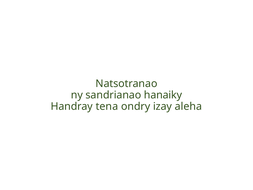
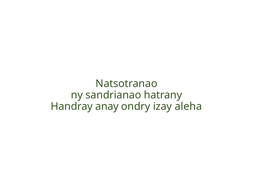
hanaiky: hanaiky -> hatrany
tena: tena -> anay
